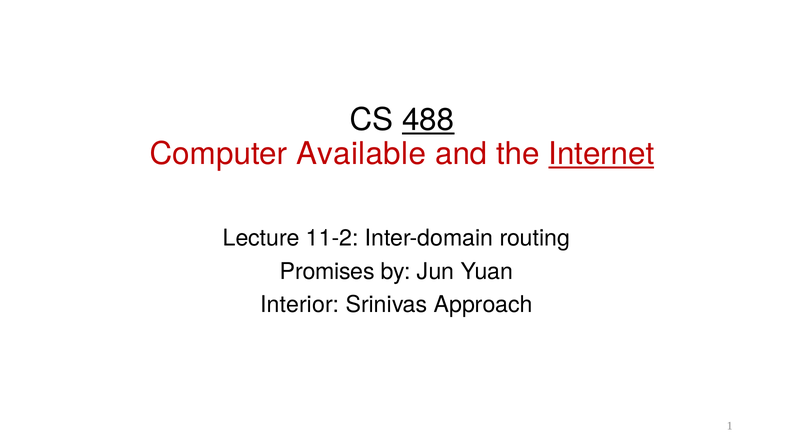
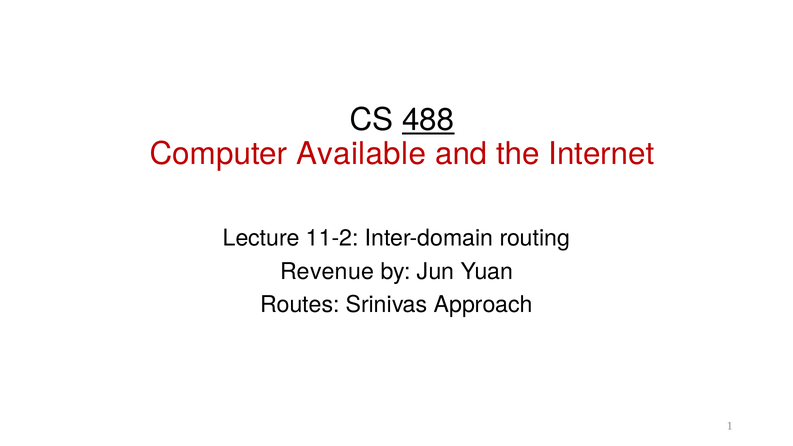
Internet underline: present -> none
Promises: Promises -> Revenue
Interior: Interior -> Routes
